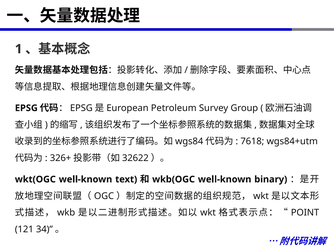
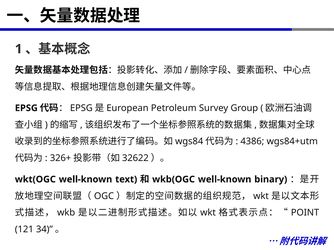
7618: 7618 -> 4386
